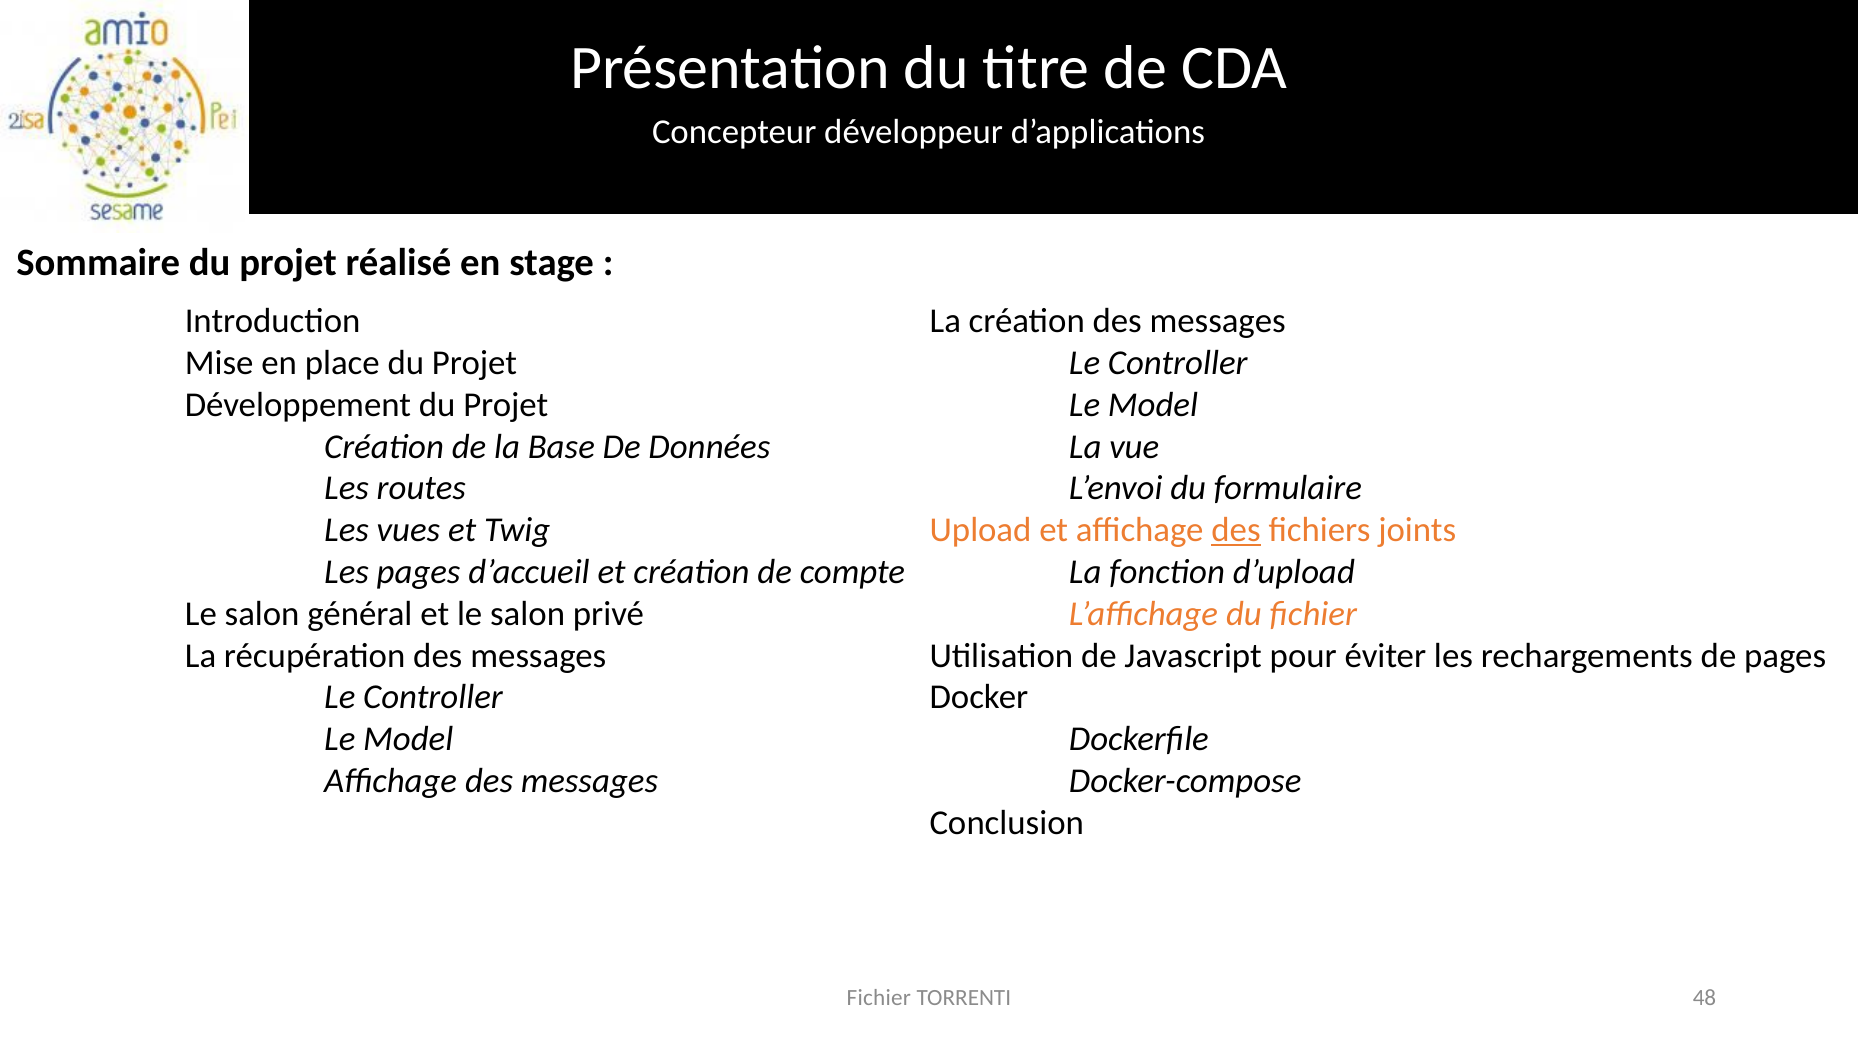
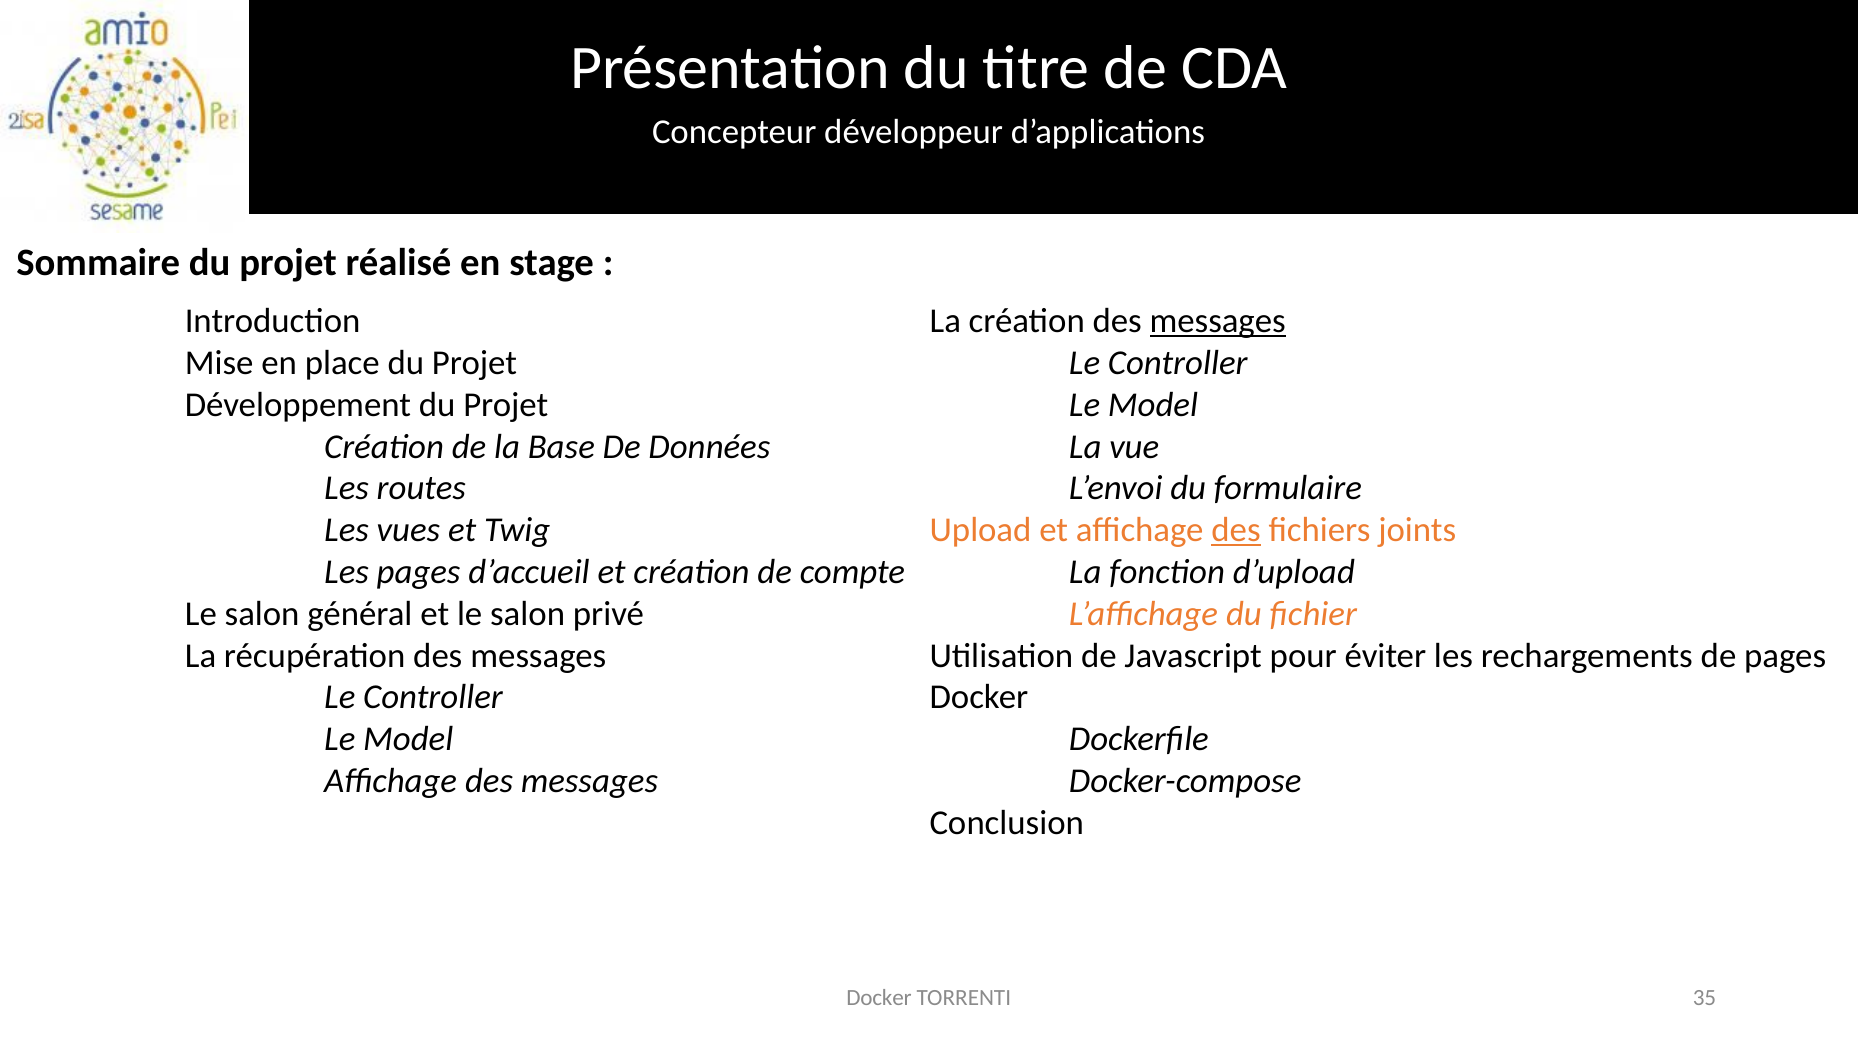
messages at (1218, 321) underline: none -> present
Fichier at (879, 998): Fichier -> Docker
48: 48 -> 35
